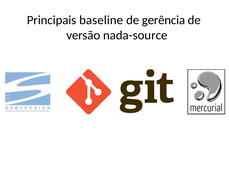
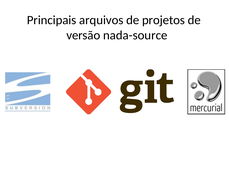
baseline: baseline -> arquivos
gerência: gerência -> projetos
